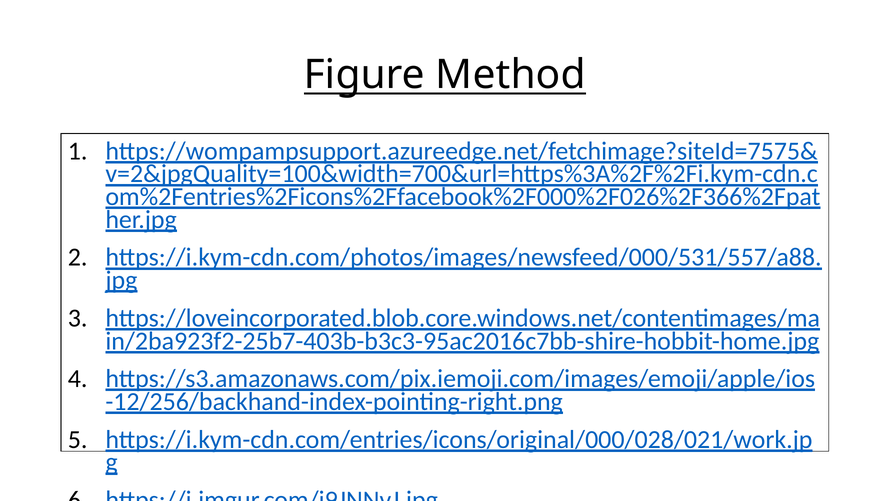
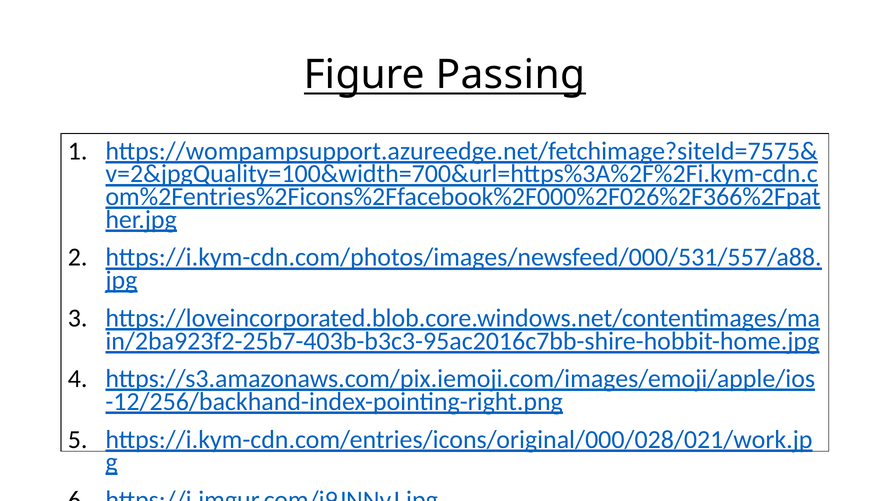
Method: Method -> Passing
